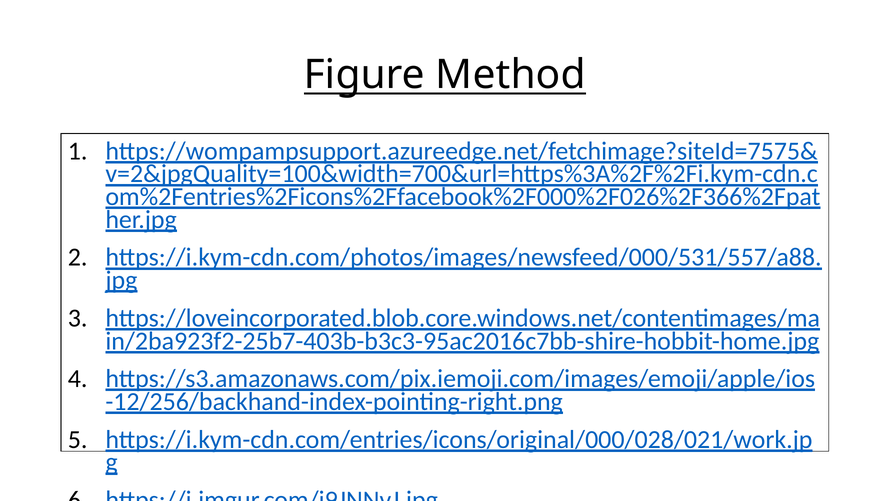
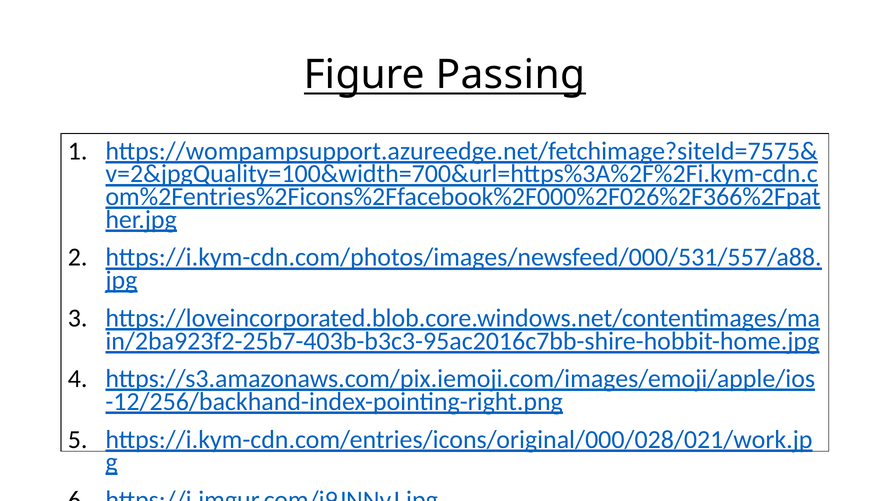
Method: Method -> Passing
